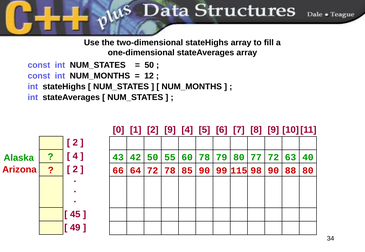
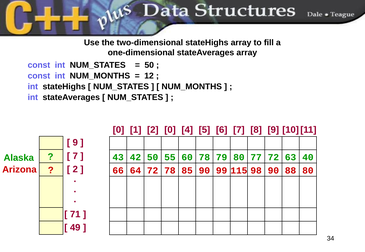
2 9: 9 -> 0
2 at (75, 143): 2 -> 9
4 at (75, 157): 4 -> 7
45: 45 -> 71
